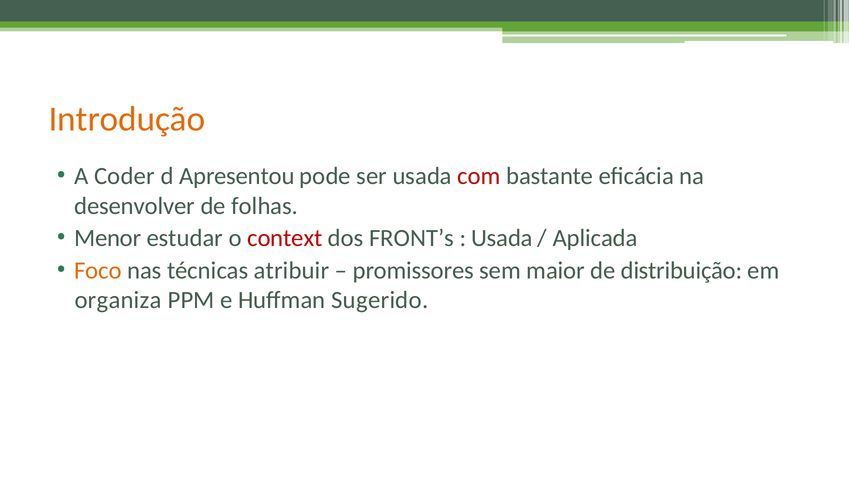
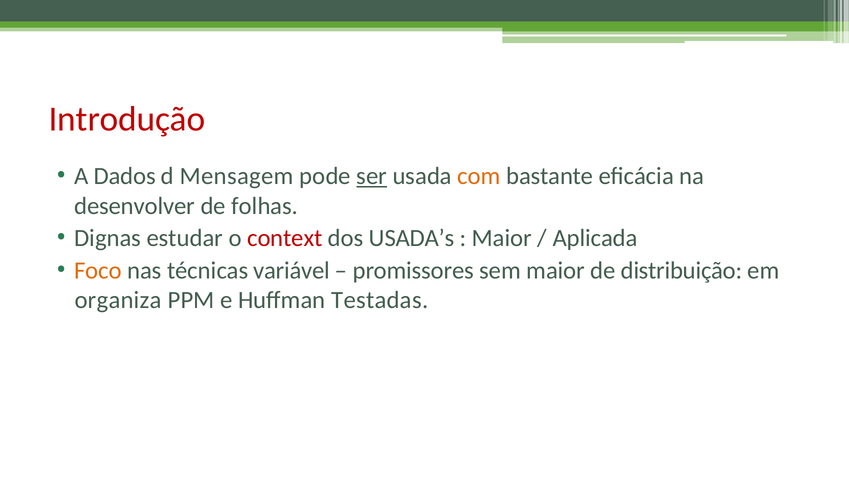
Introdução colour: orange -> red
Coder: Coder -> Dados
Apresentou: Apresentou -> Mensagem
ser underline: none -> present
com colour: red -> orange
Menor: Menor -> Dignas
FRONT’s: FRONT’s -> USADA’s
Usada at (502, 238): Usada -> Maior
atribuir: atribuir -> variável
Sugerido: Sugerido -> Testadas
